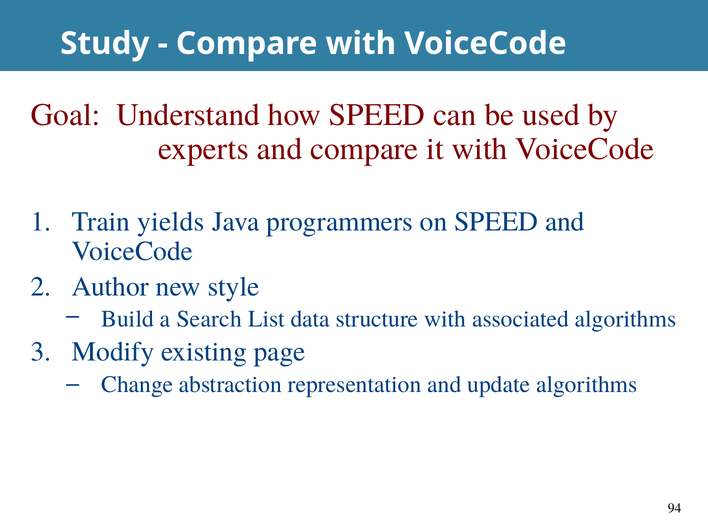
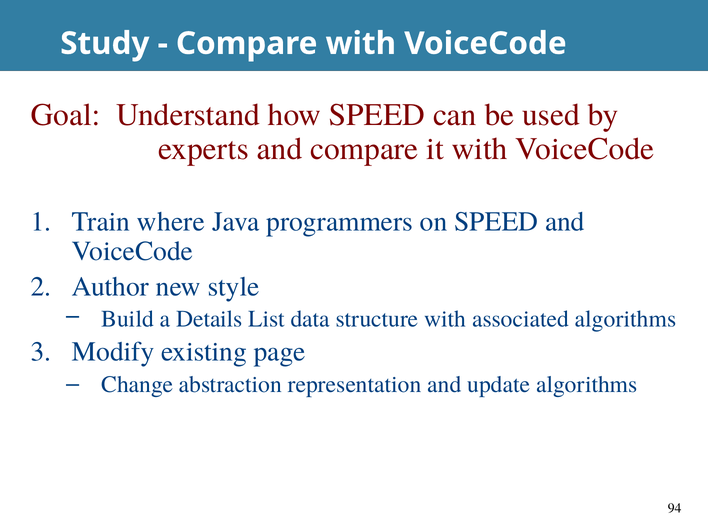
yields: yields -> where
Search: Search -> Details
